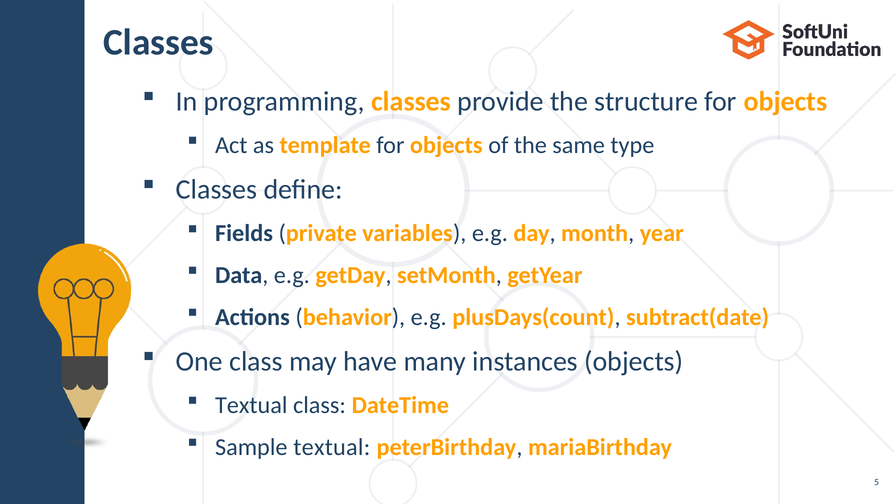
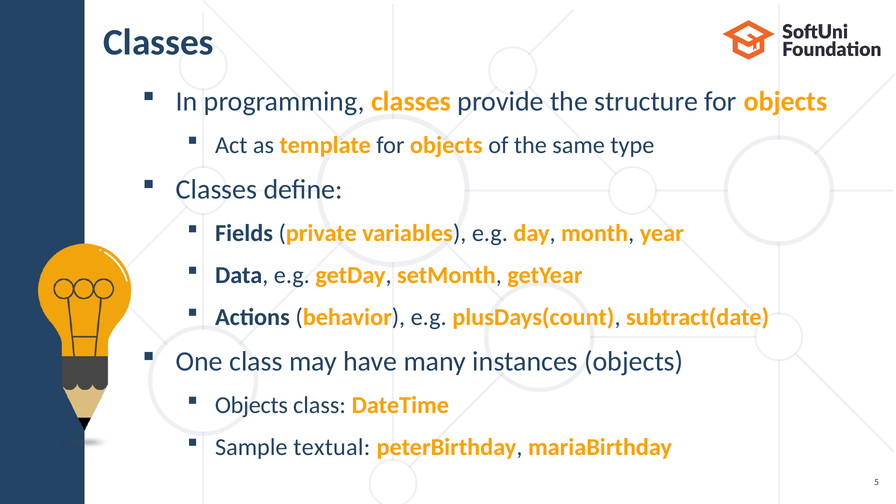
Textual at (251, 405): Textual -> Objects
